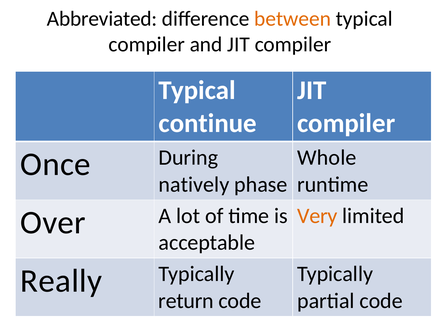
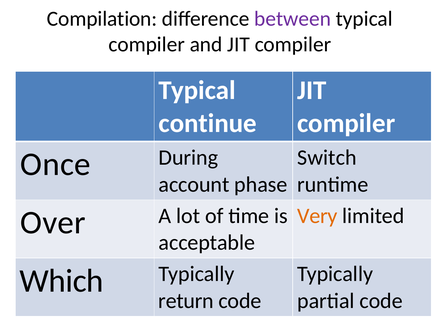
Abbreviated: Abbreviated -> Compilation
between colour: orange -> purple
Whole: Whole -> Switch
natively: natively -> account
Really: Really -> Which
